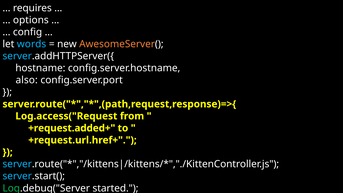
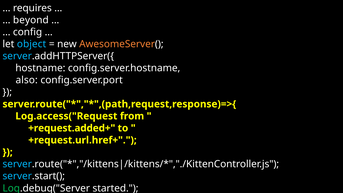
options: options -> beyond
words: words -> object
